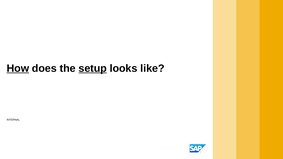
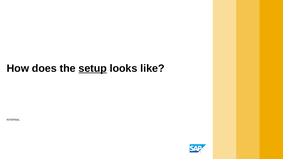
How underline: present -> none
